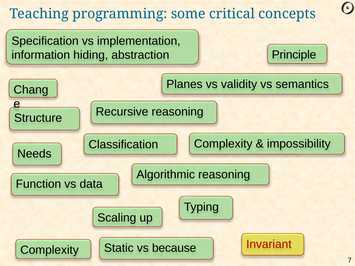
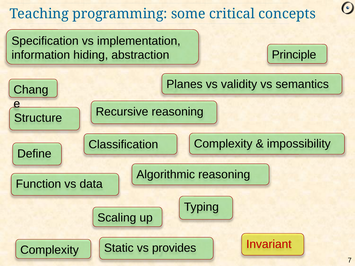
Needs: Needs -> Define
because: because -> provides
